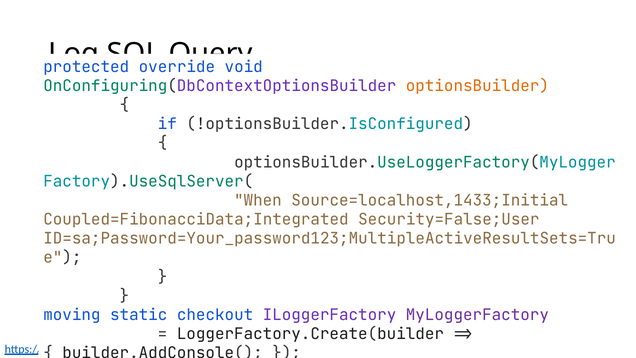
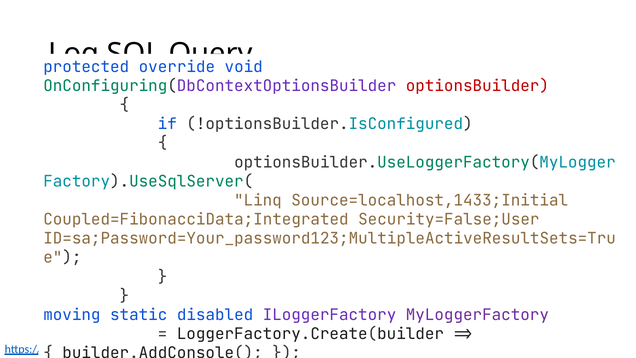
optionsBuilder colour: orange -> red
When: When -> Linq
checkout: checkout -> disabled
